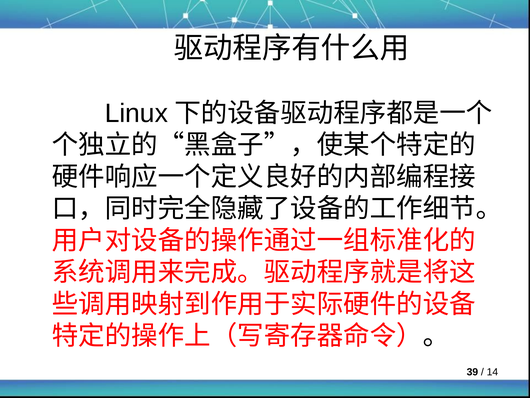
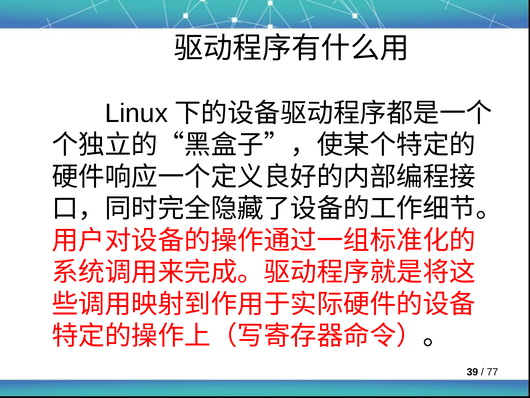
14: 14 -> 77
